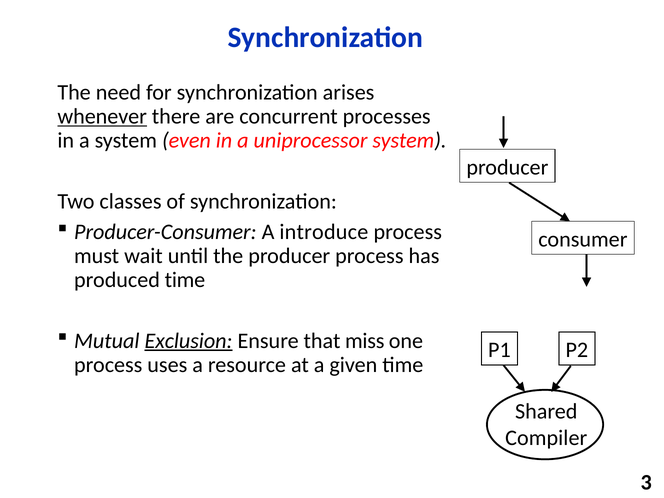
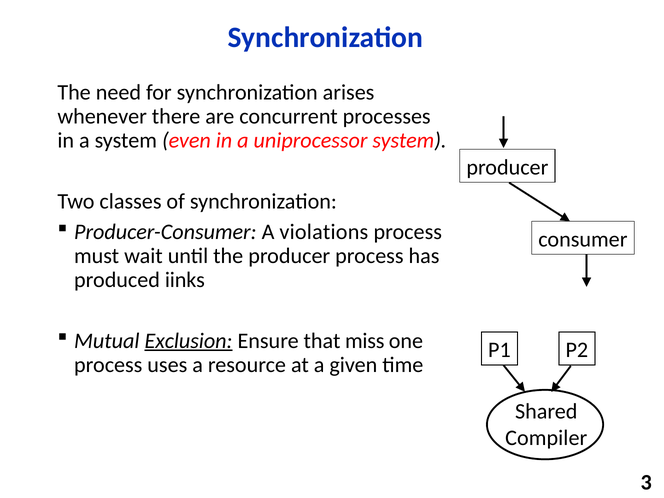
whenever underline: present -> none
introduce: introduce -> violations
produced time: time -> iinks
